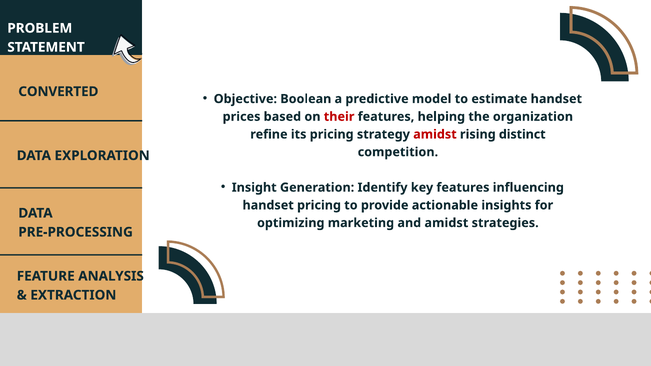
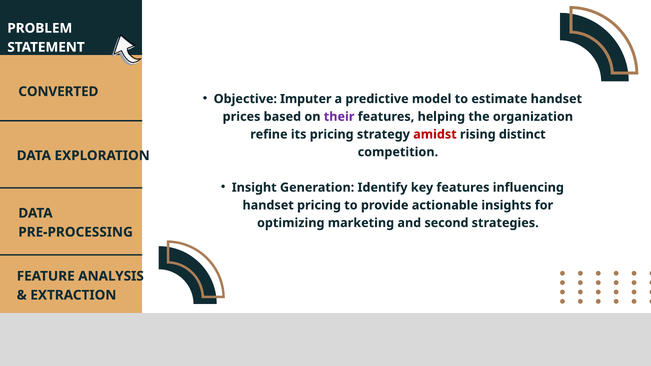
Boolean: Boolean -> Imputer
their colour: red -> purple
and amidst: amidst -> second
